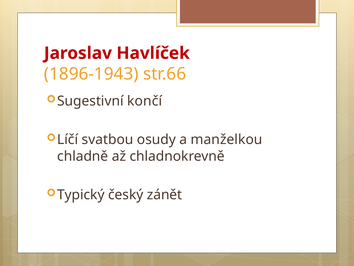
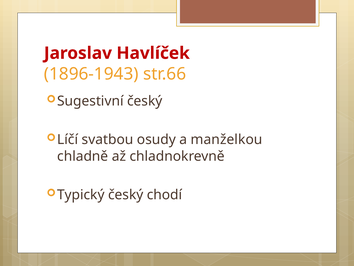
Sugestivní končí: končí -> český
zánět: zánět -> chodí
